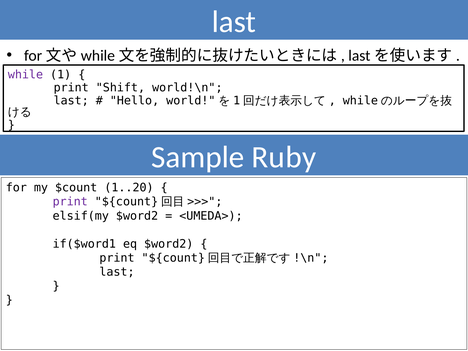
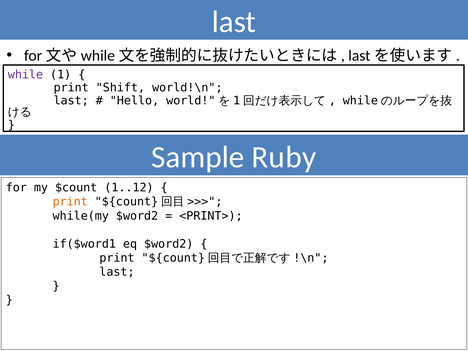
1..20: 1..20 -> 1..12
print at (70, 202) colour: purple -> orange
elsif(my: elsif(my -> while(my
<UMEDA>: <UMEDA> -> <PRINT>
